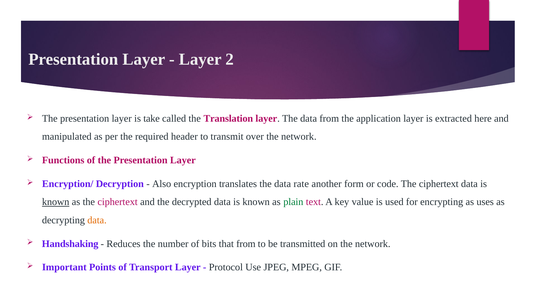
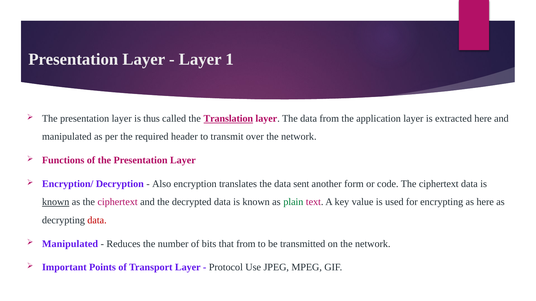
2: 2 -> 1
take: take -> thus
Translation underline: none -> present
rate: rate -> sent
as uses: uses -> here
data at (97, 220) colour: orange -> red
Handshaking at (70, 244): Handshaking -> Manipulated
